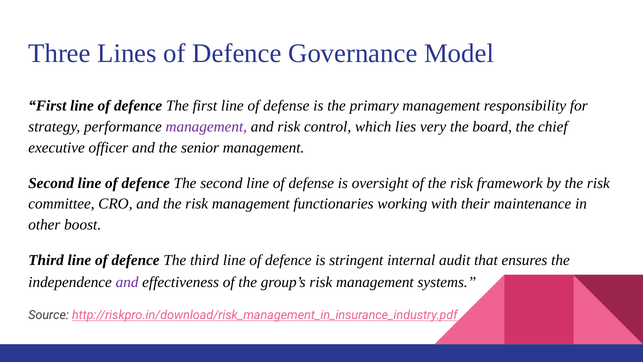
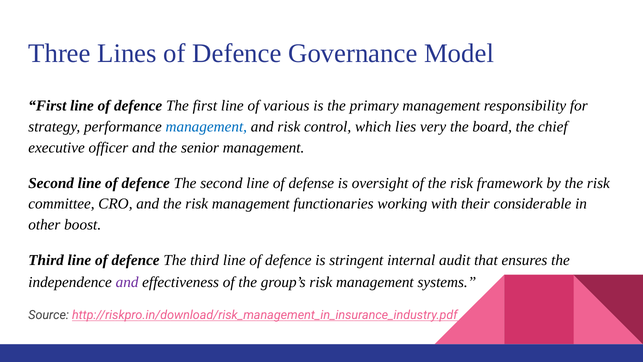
first line of defense: defense -> various
management at (206, 127) colour: purple -> blue
maintenance: maintenance -> considerable
